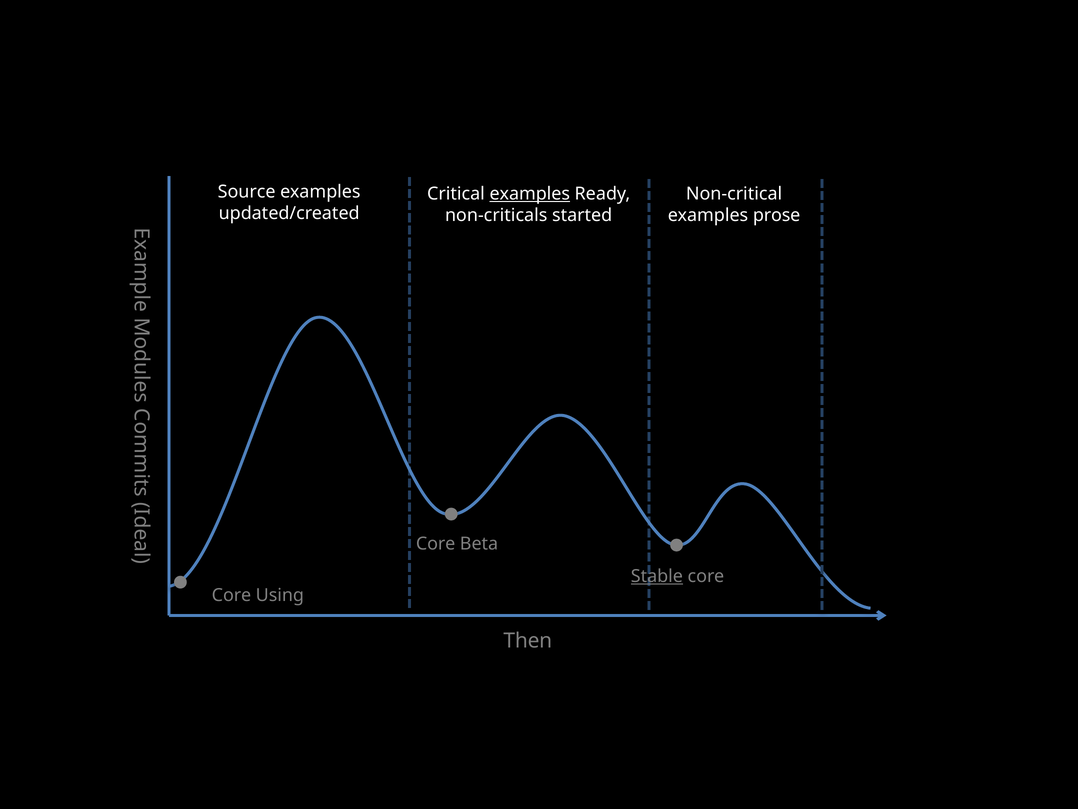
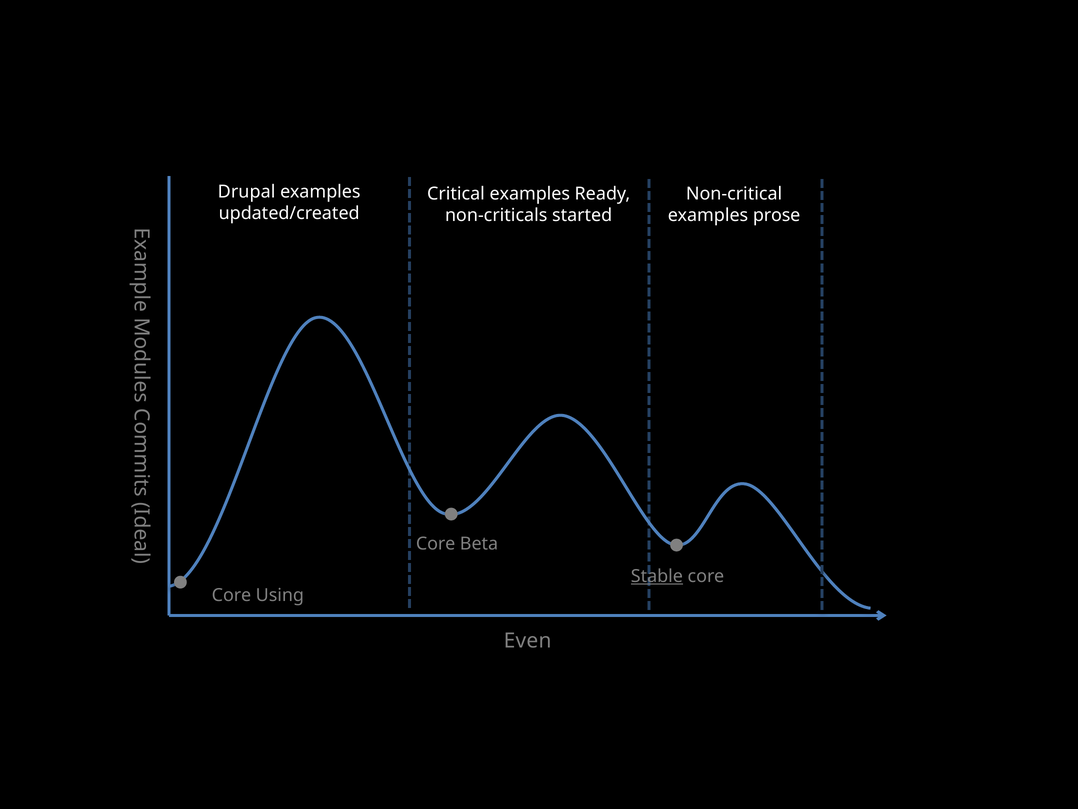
Source: Source -> Drupal
examples at (530, 193) underline: present -> none
Then: Then -> Even
